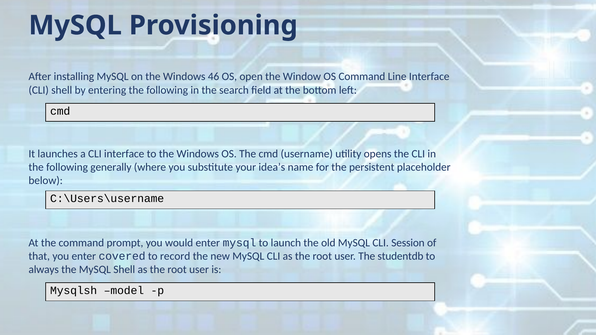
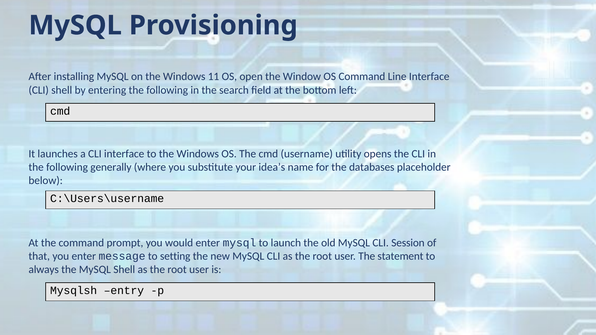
46: 46 -> 11
persistent: persistent -> databases
covered: covered -> message
record: record -> setting
studentdb: studentdb -> statement
model: model -> entry
